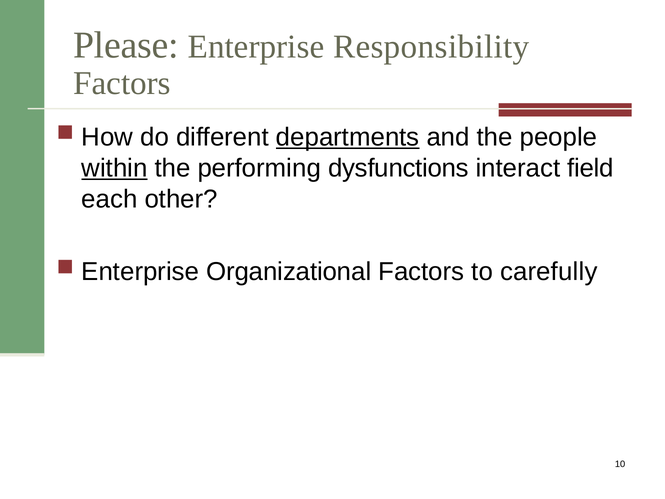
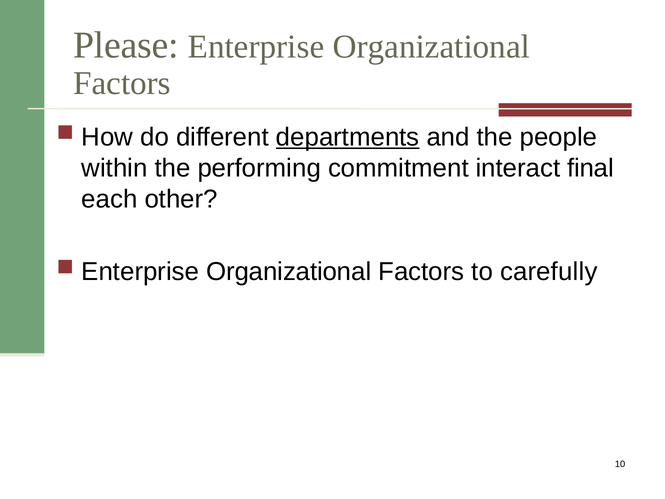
Responsibility at (431, 47): Responsibility -> Organizational
within underline: present -> none
dysfunctions: dysfunctions -> commitment
field: field -> final
